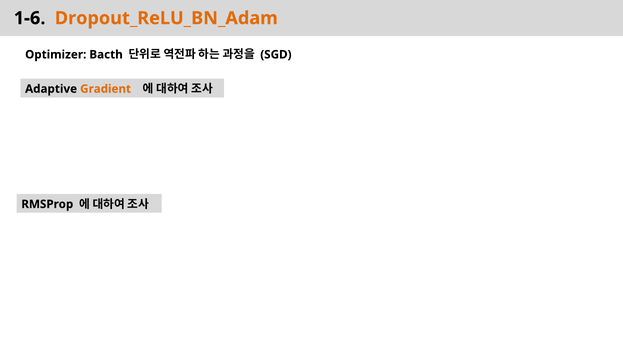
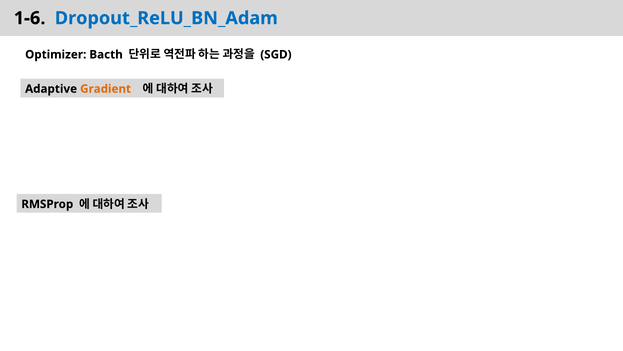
Dropout_ReLU_BN_Adam colour: orange -> blue
